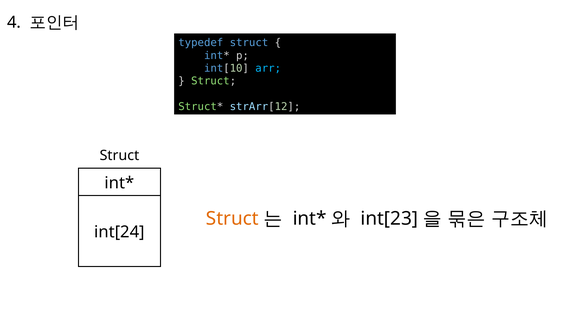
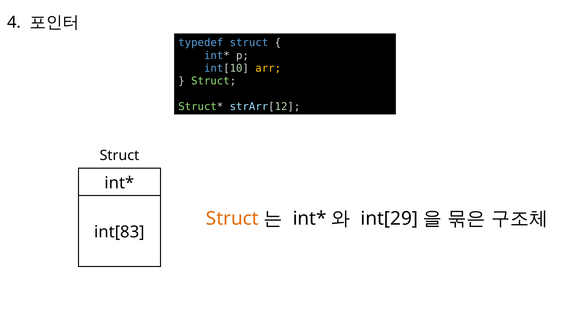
arr colour: light blue -> yellow
int[23: int[23 -> int[29
int[24: int[24 -> int[83
